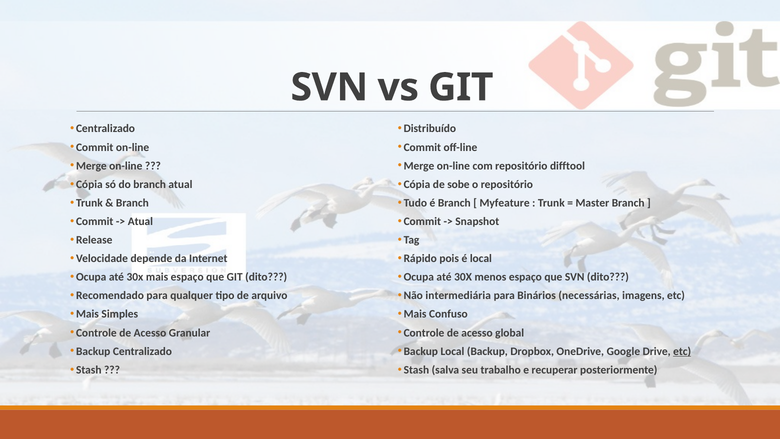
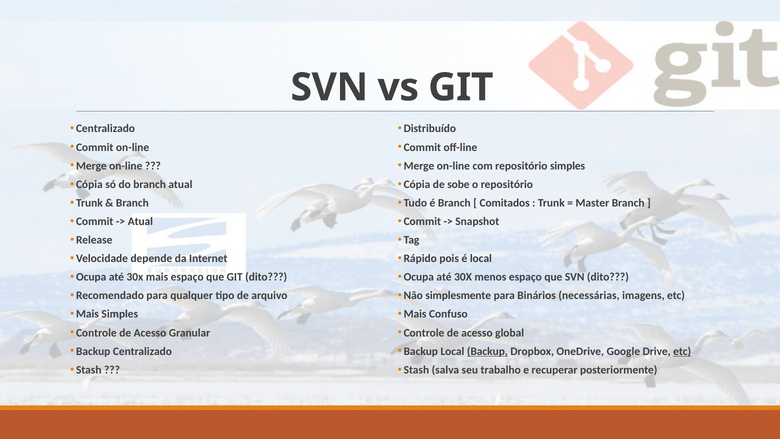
repositório difftool: difftool -> simples
Myfeature: Myfeature -> Comitados
intermediária: intermediária -> simplesmente
Backup at (487, 351) underline: none -> present
